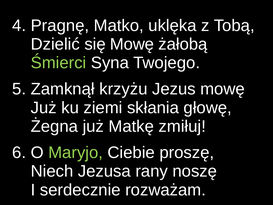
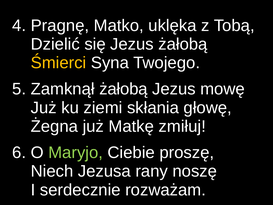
się Mowę: Mowę -> Jezus
Śmierci colour: light green -> yellow
Zamknął krzyżu: krzyżu -> żałobą
